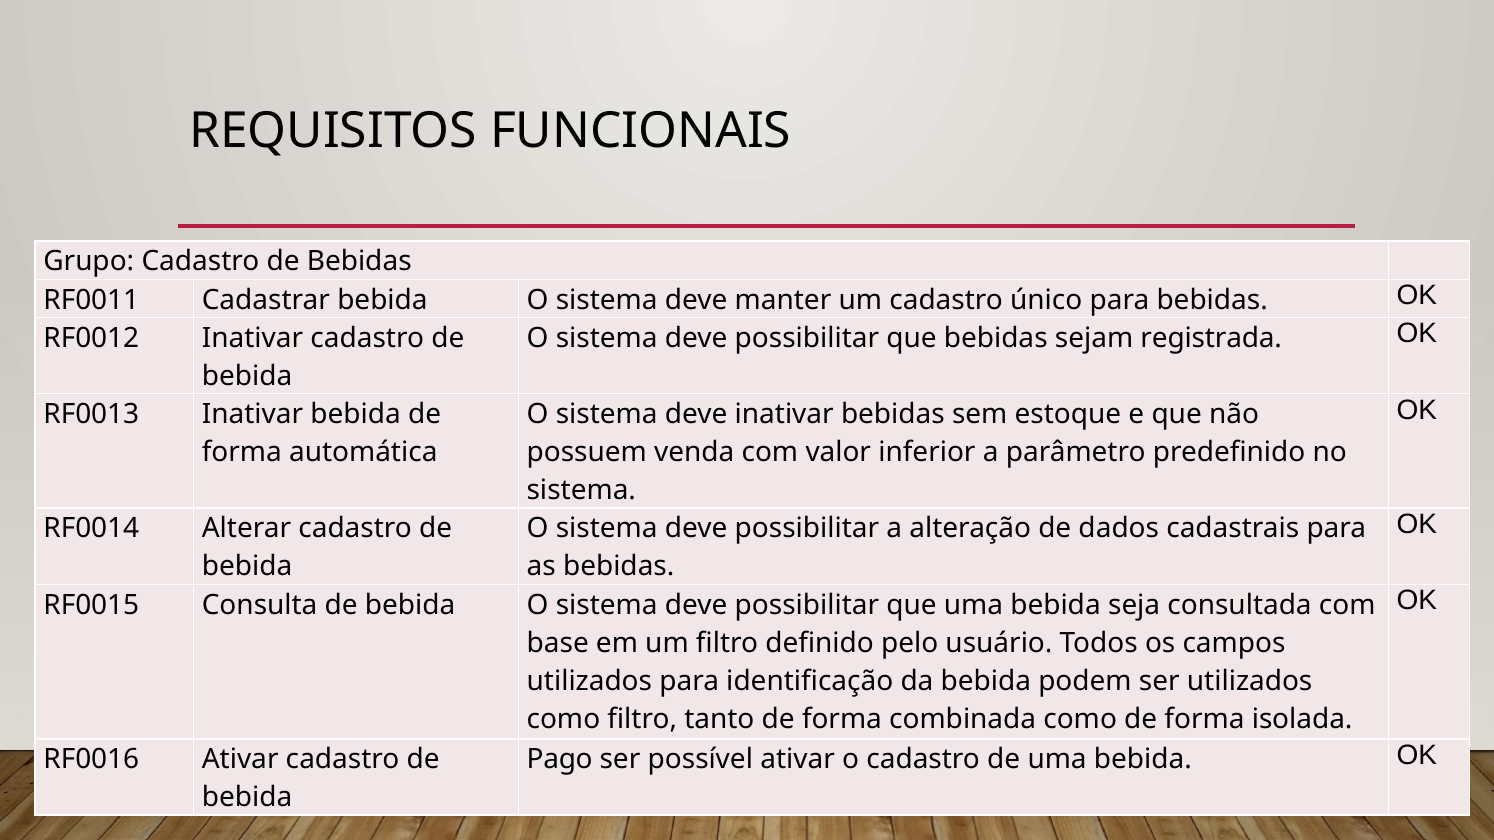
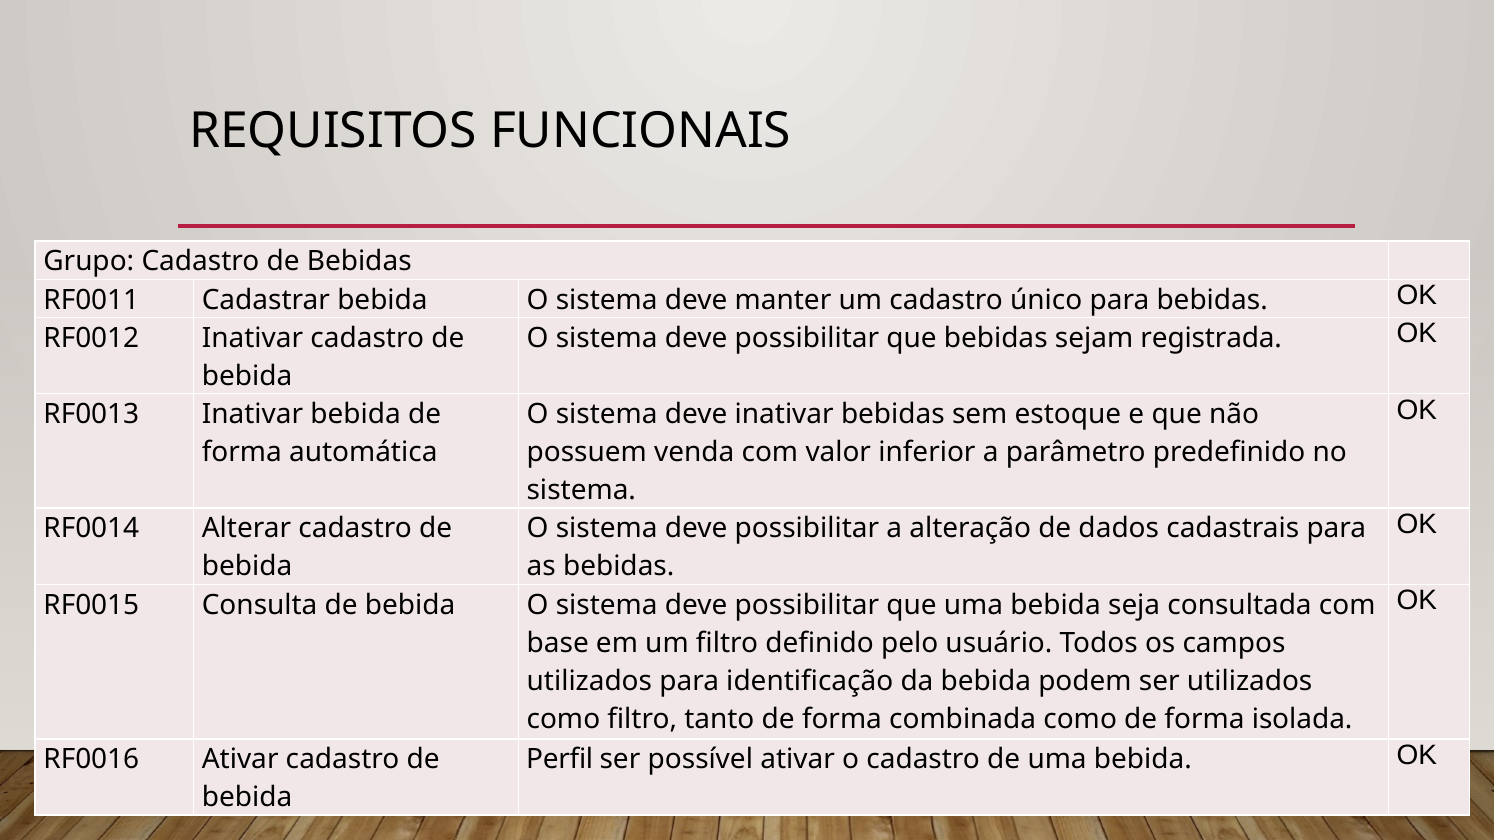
Pago: Pago -> Perfil
